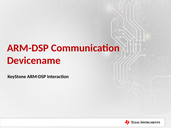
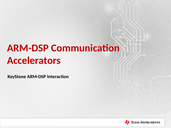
Devicename: Devicename -> Accelerators
